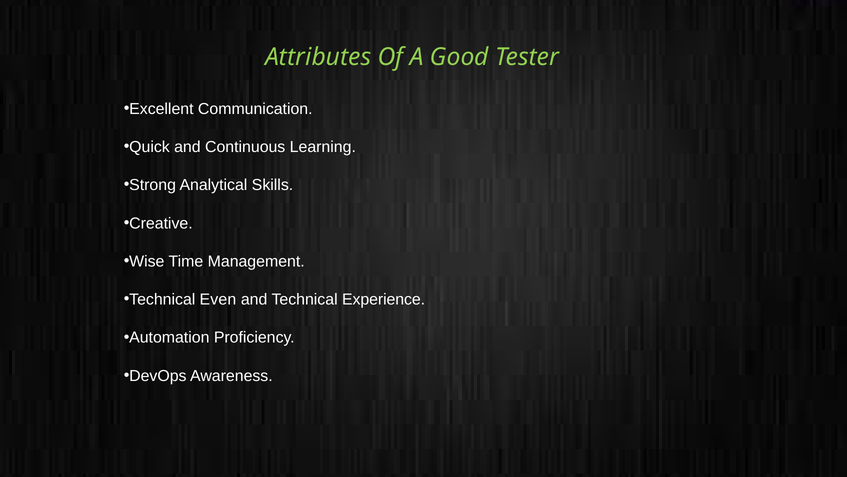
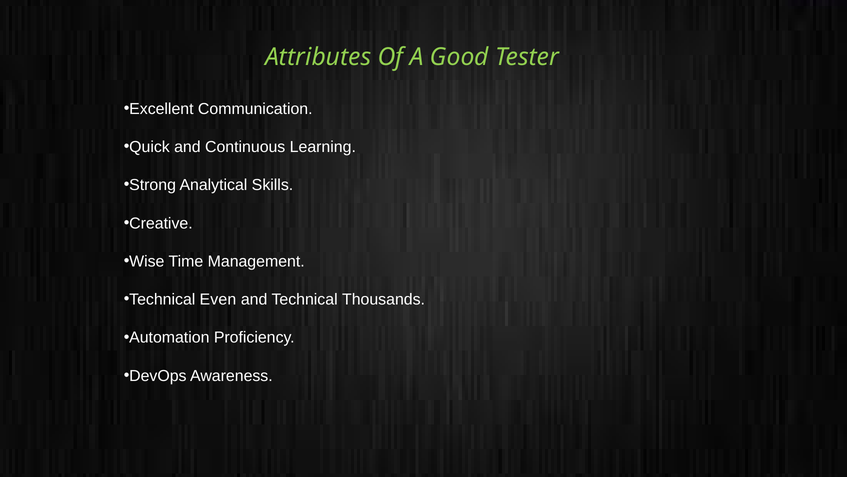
Experience: Experience -> Thousands
